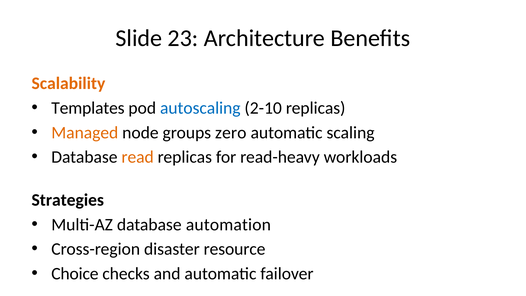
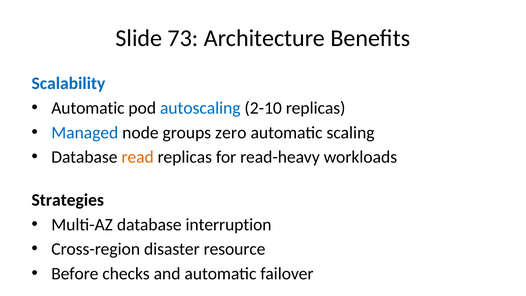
23: 23 -> 73
Scalability colour: orange -> blue
Templates at (88, 108): Templates -> Automatic
Managed colour: orange -> blue
automation: automation -> interruption
Choice: Choice -> Before
